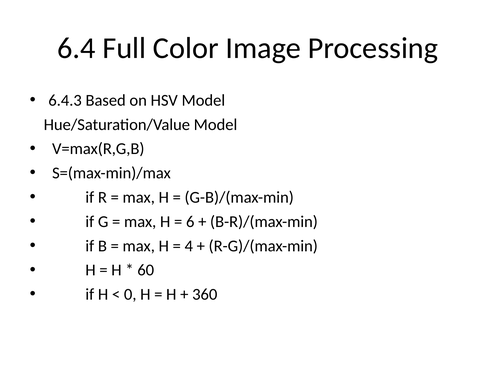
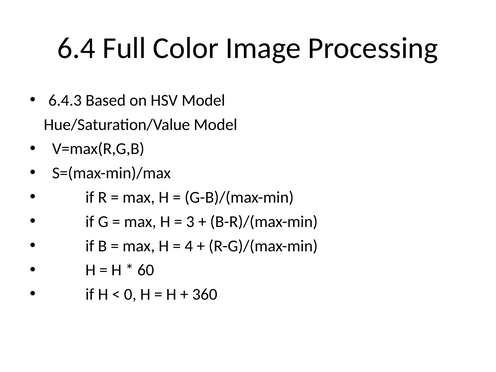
6: 6 -> 3
